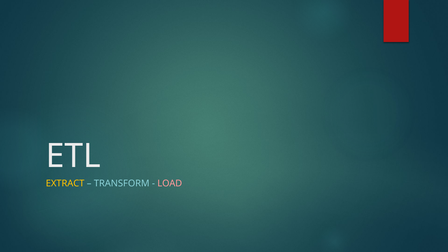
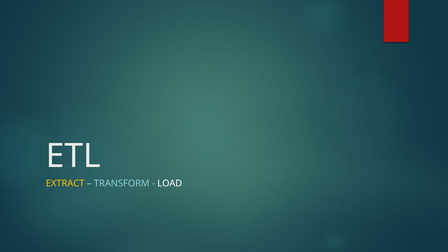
LOAD colour: pink -> white
